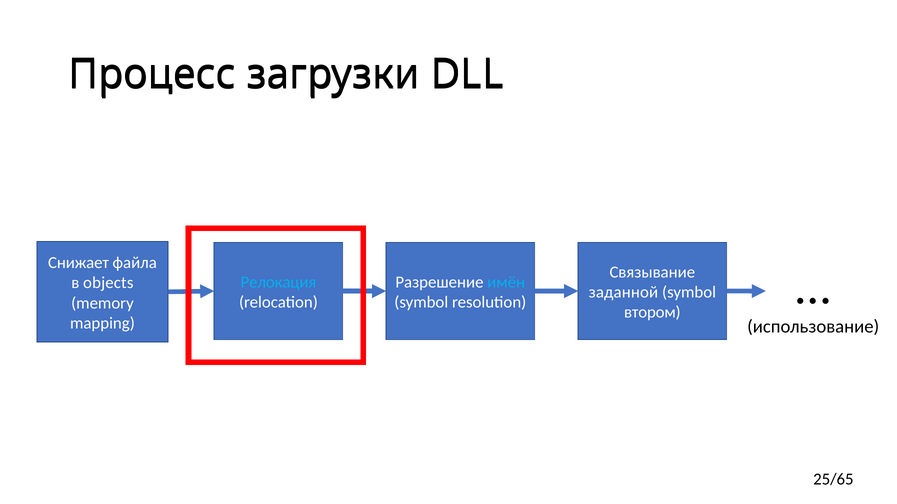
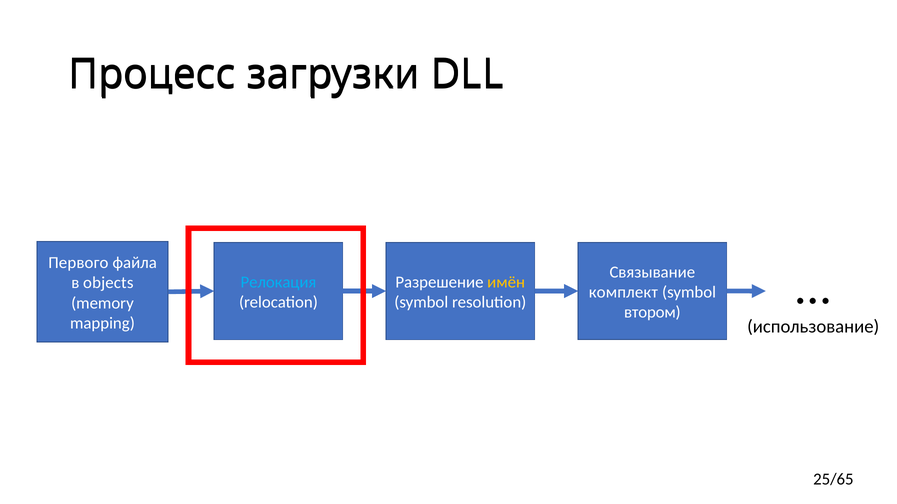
Снижает: Снижает -> Первого
имён colour: light blue -> yellow
заданной: заданной -> комплект
